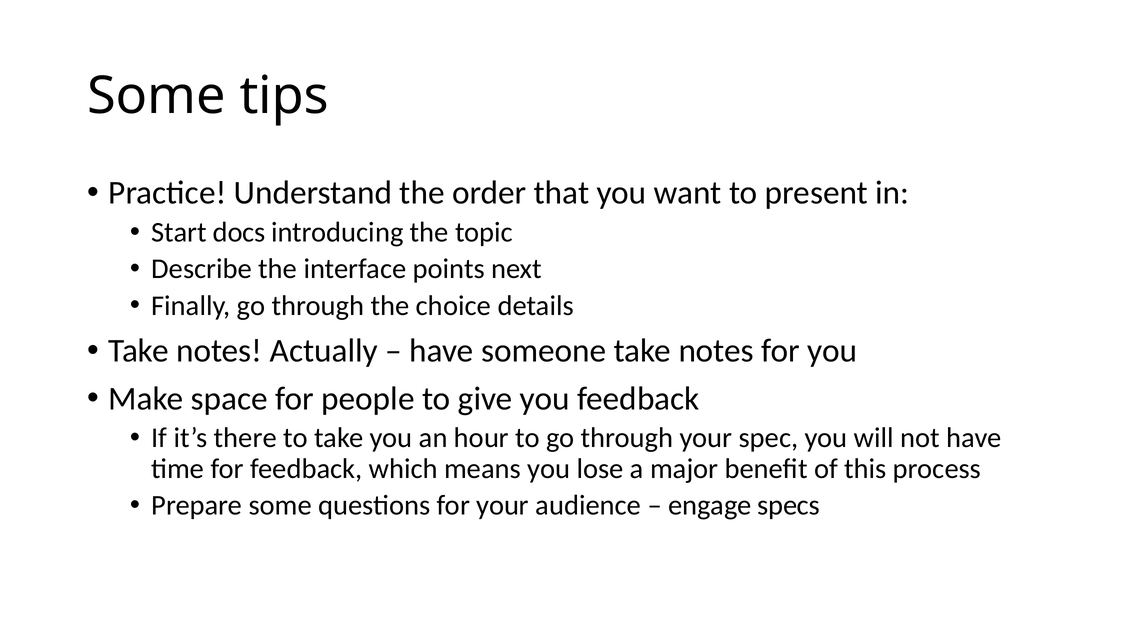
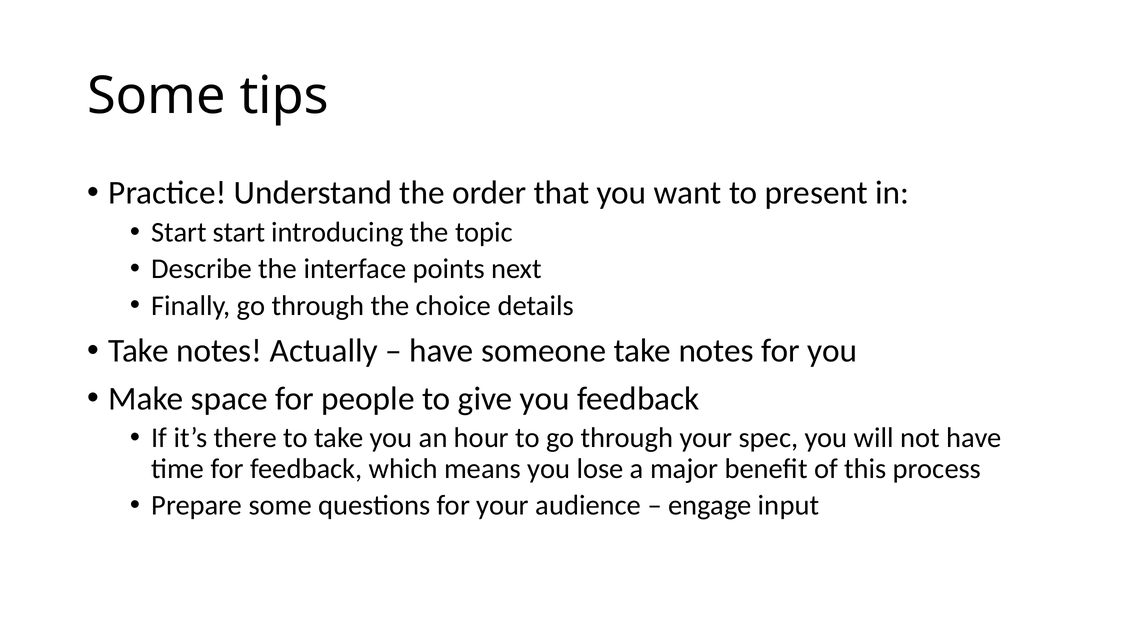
Start docs: docs -> start
specs: specs -> input
